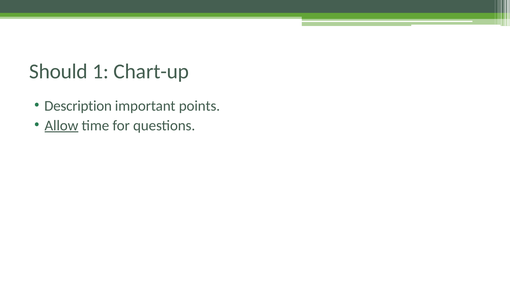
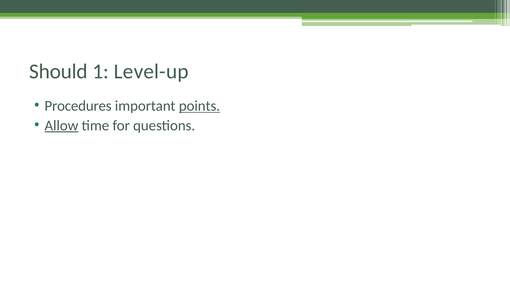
Chart-up: Chart-up -> Level-up
Description: Description -> Procedures
points underline: none -> present
